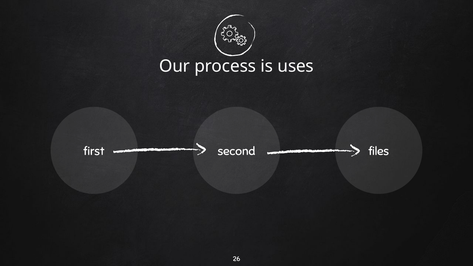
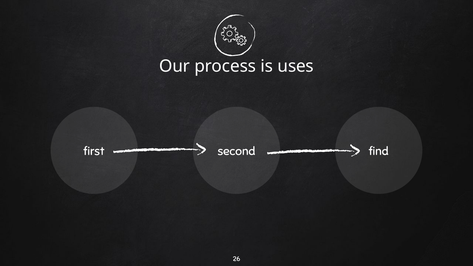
files: files -> find
